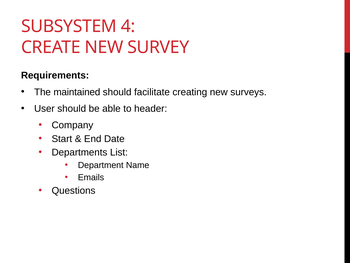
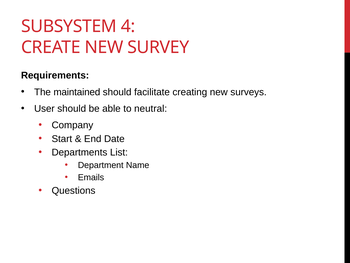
header: header -> neutral
